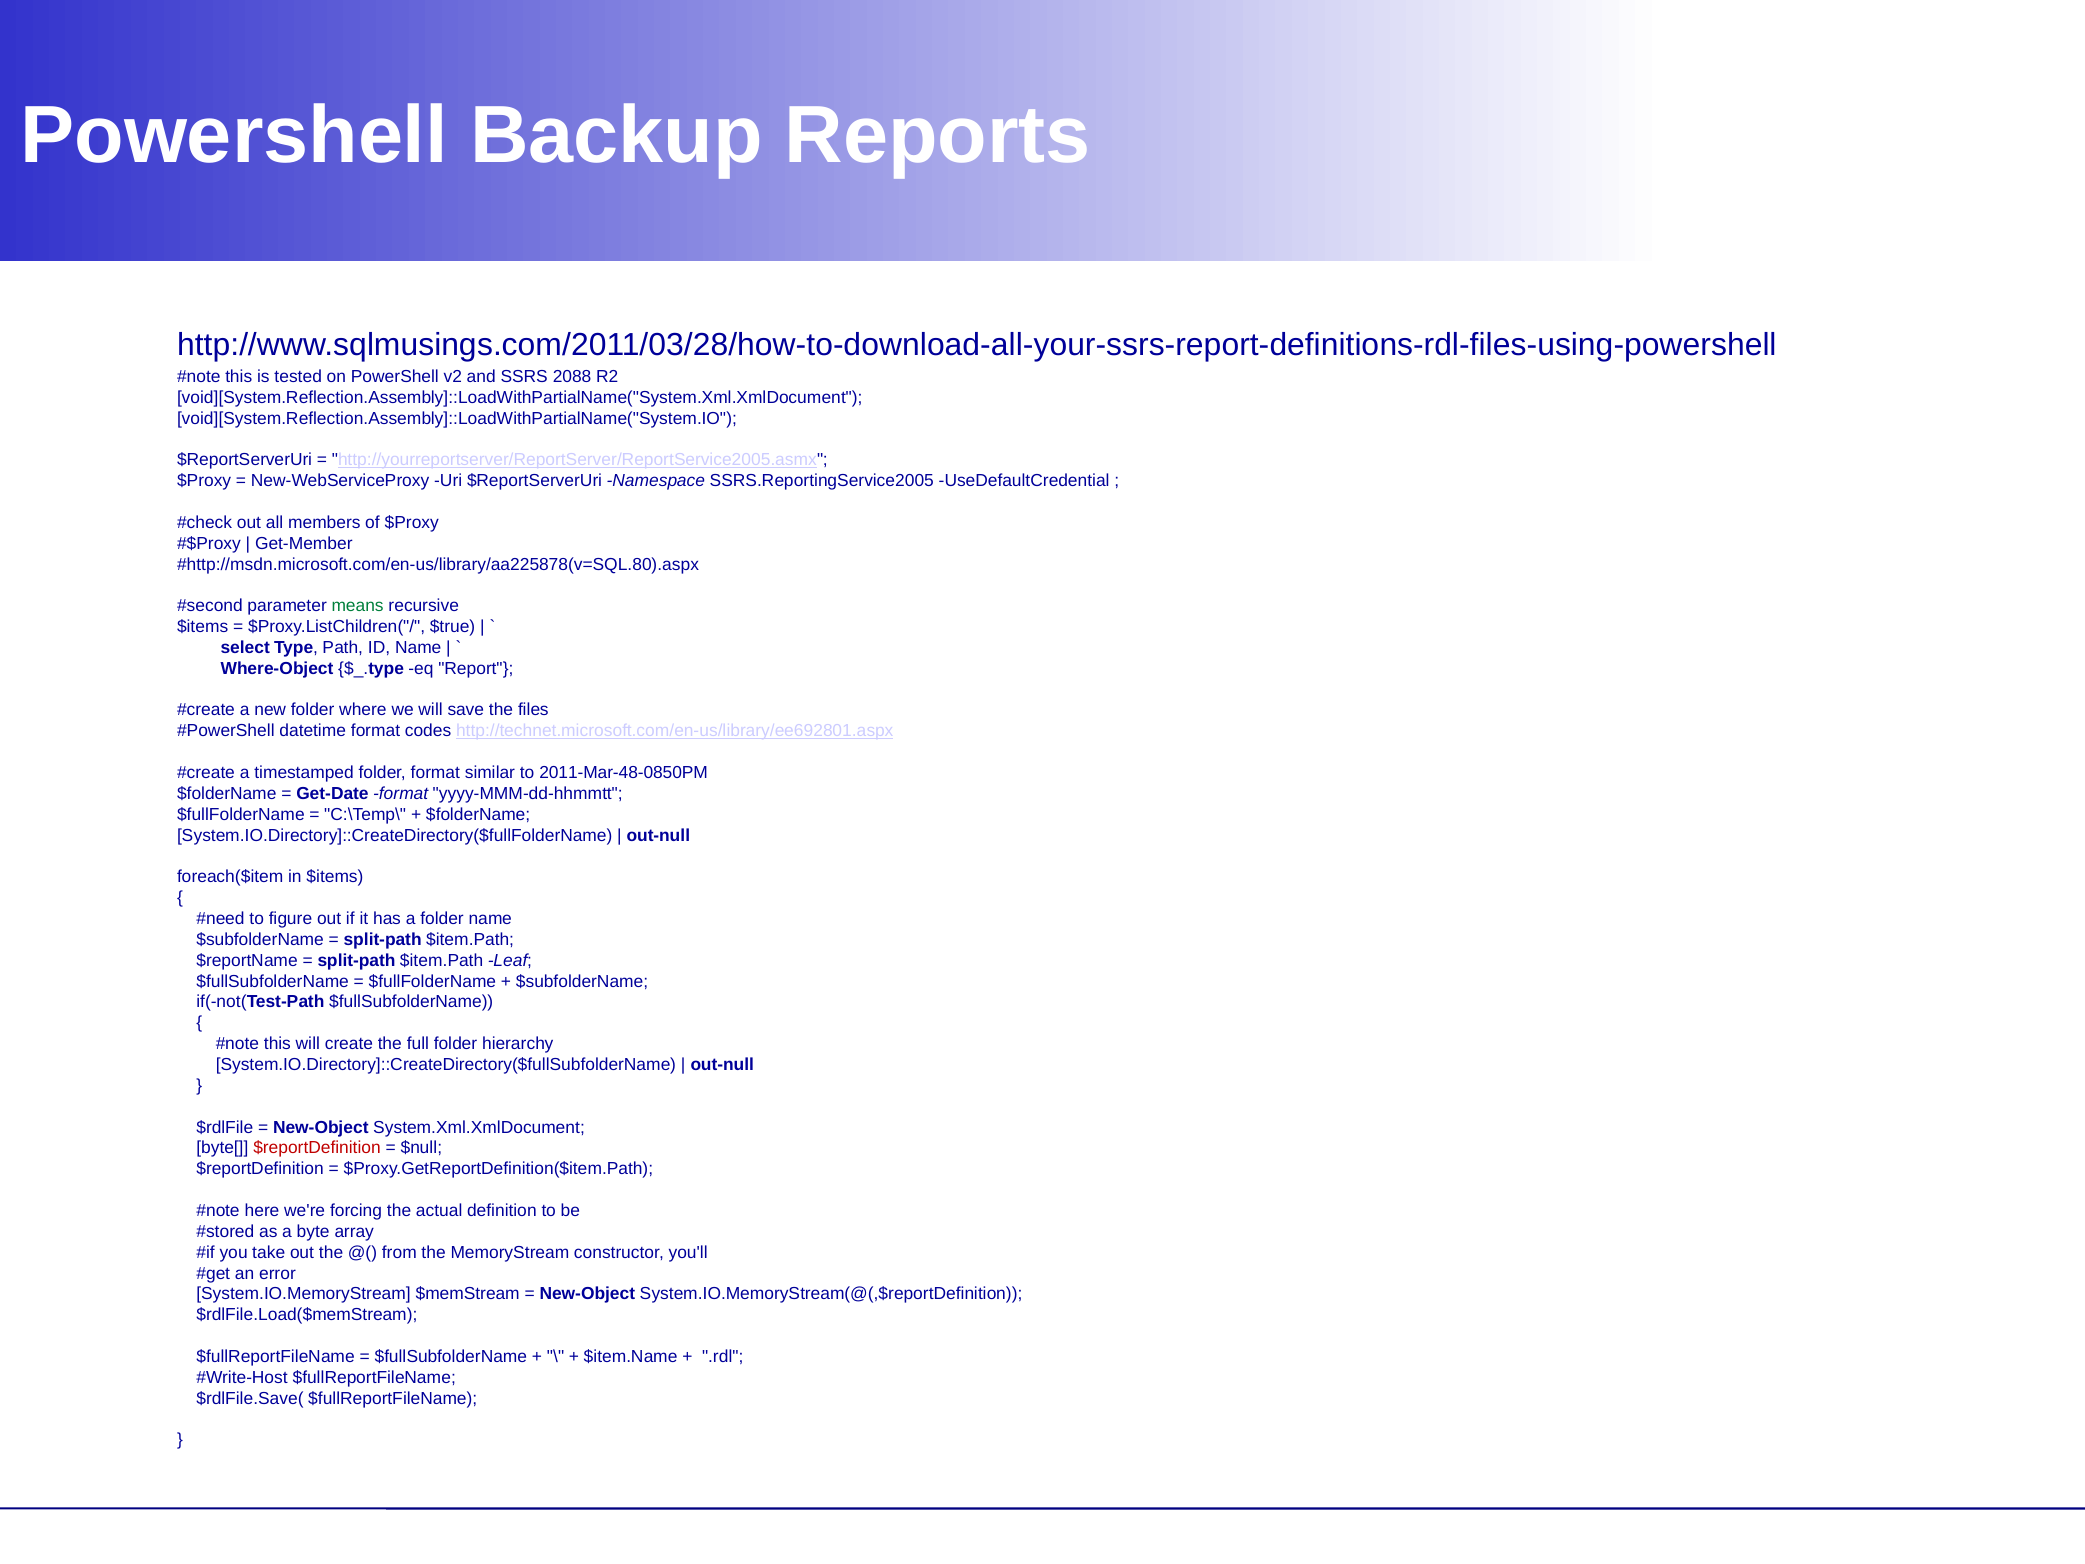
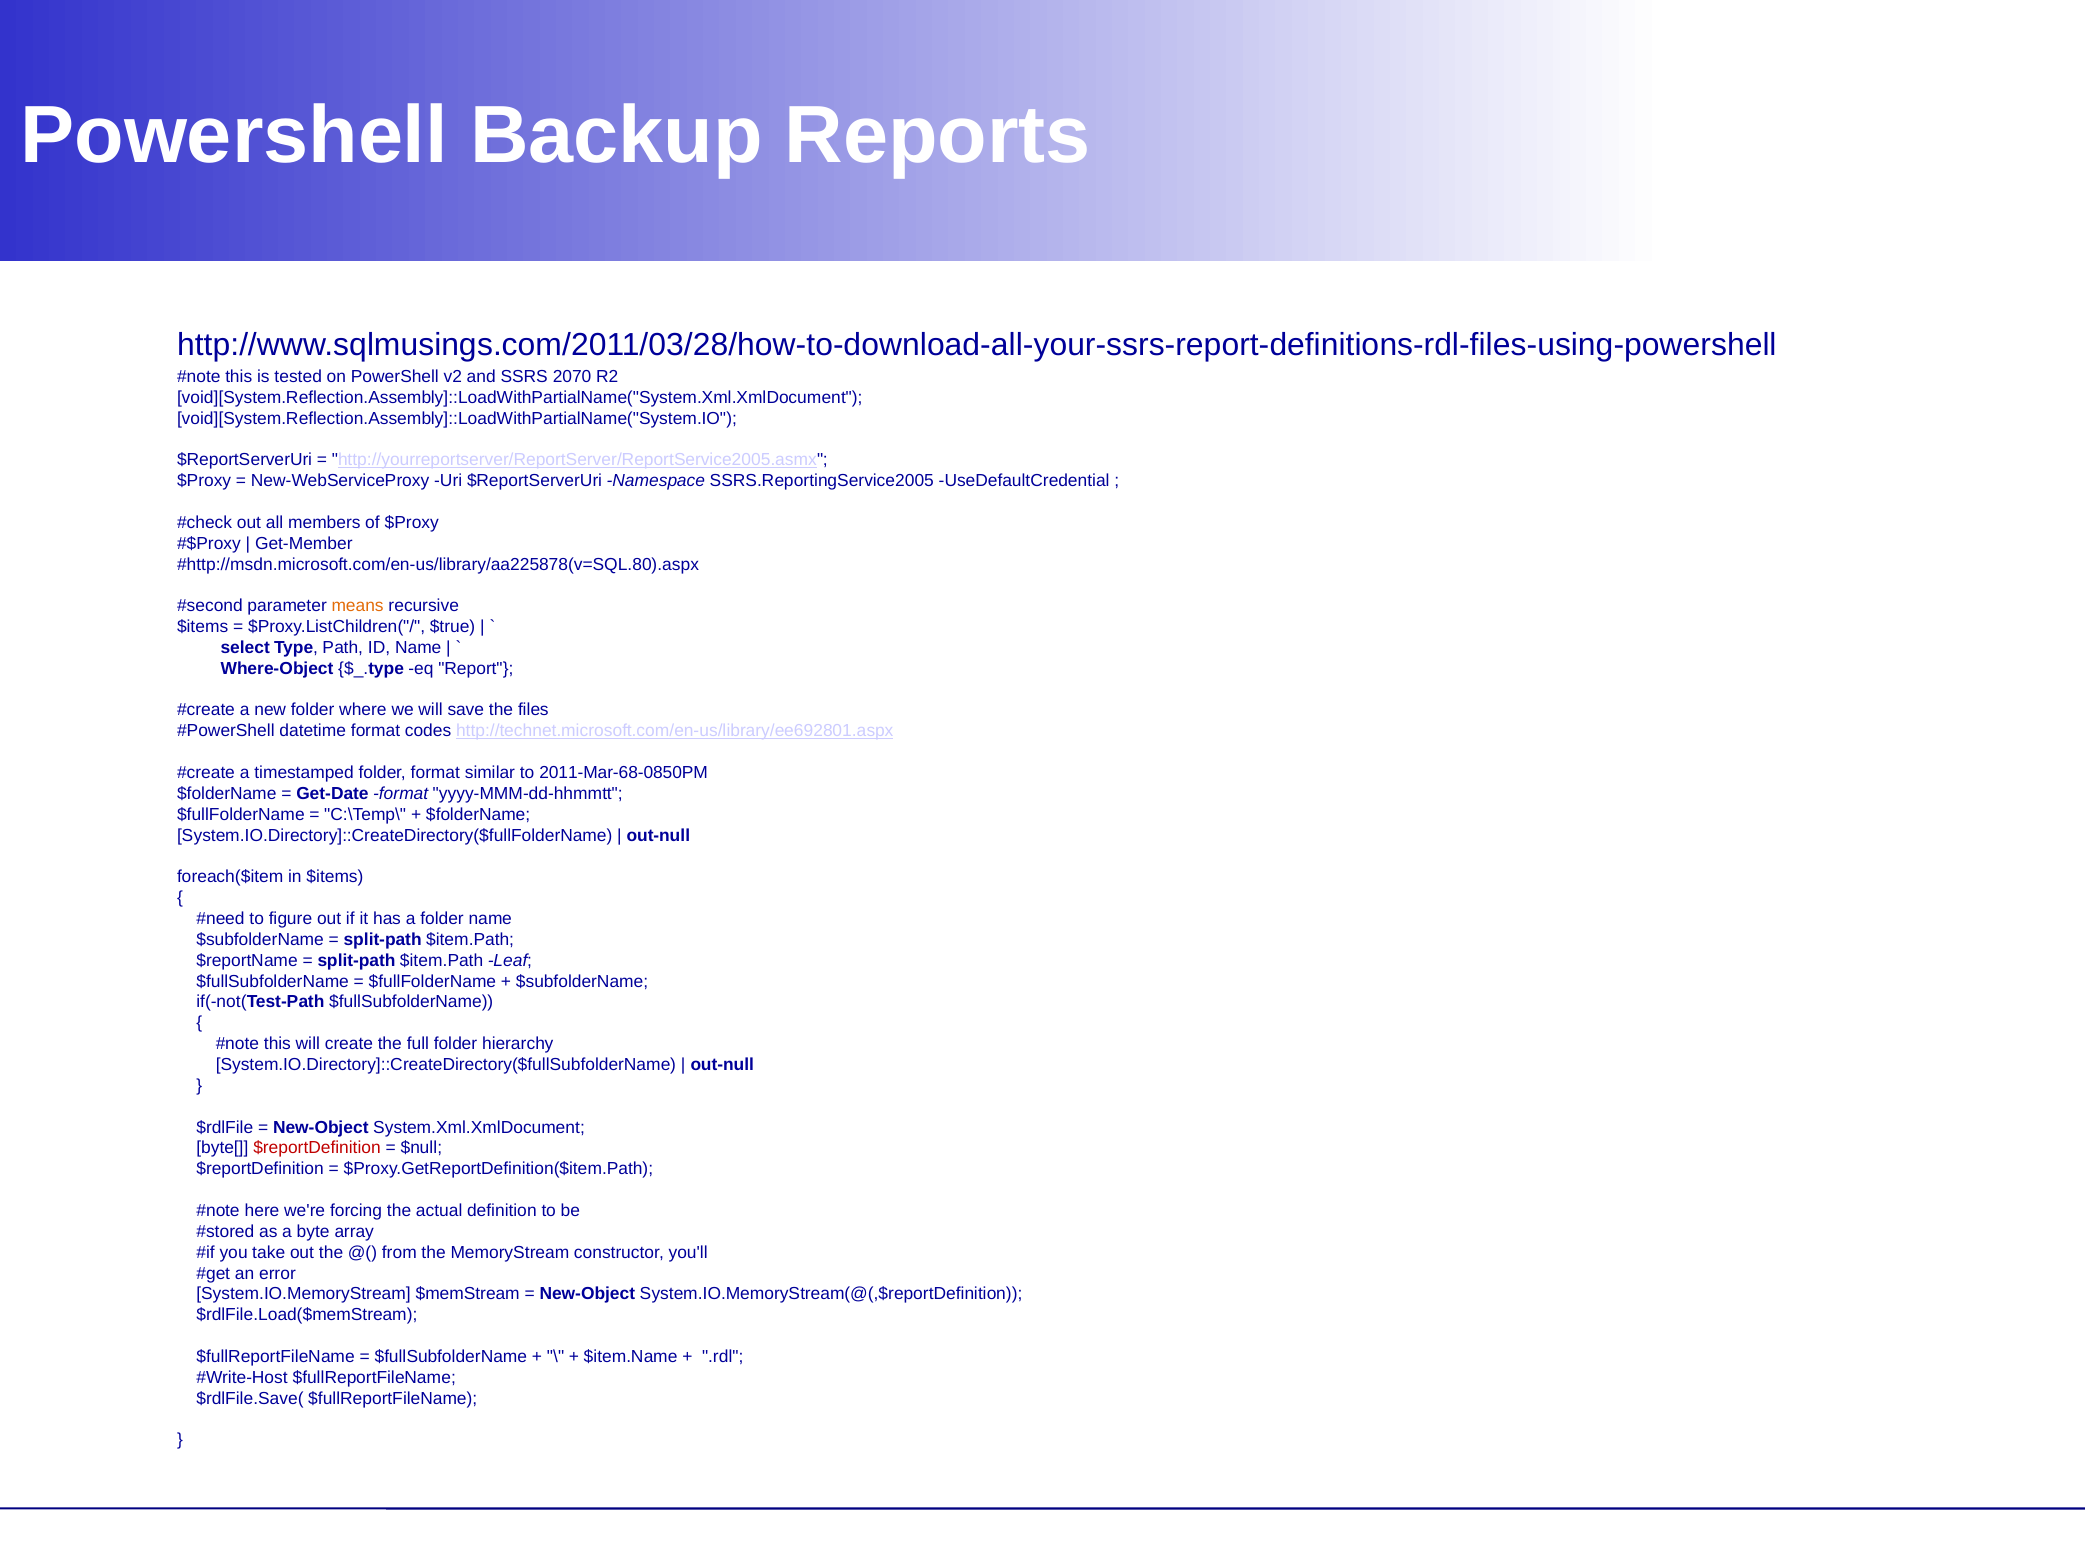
2088: 2088 -> 2070
means colour: green -> orange
2011-Mar-48-0850PM: 2011-Mar-48-0850PM -> 2011-Mar-68-0850PM
